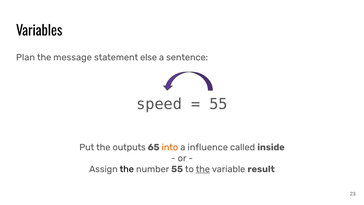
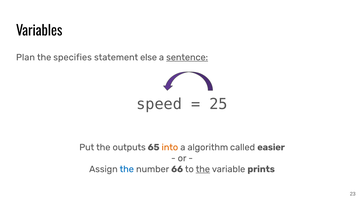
message: message -> specifies
sentence underline: none -> present
55 at (218, 104): 55 -> 25
influence: influence -> algorithm
inside: inside -> easier
the at (127, 169) colour: black -> blue
number 55: 55 -> 66
result: result -> prints
